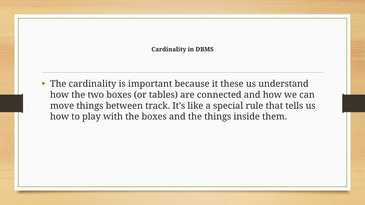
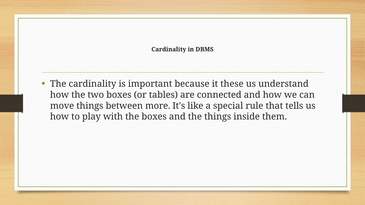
track: track -> more
